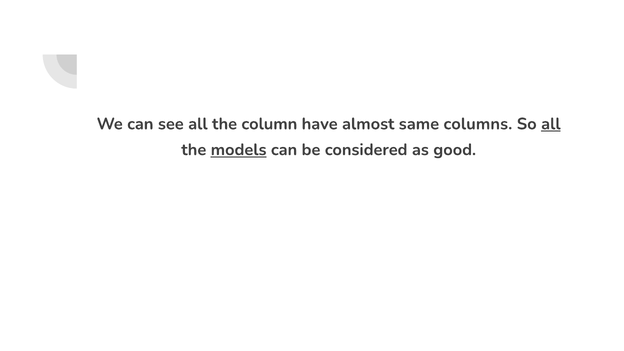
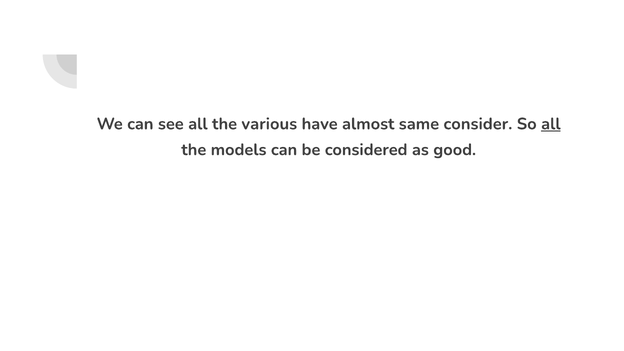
column: column -> various
columns: columns -> consider
models underline: present -> none
